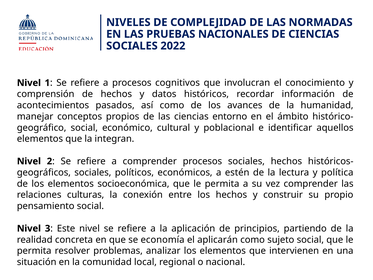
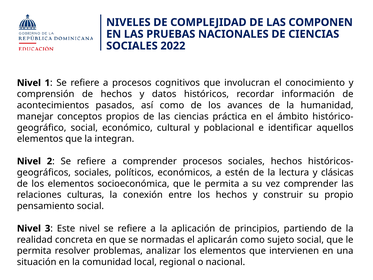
NORMADAS: NORMADAS -> COMPONEN
entorno: entorno -> práctica
política: política -> clásicas
economía: economía -> normadas
